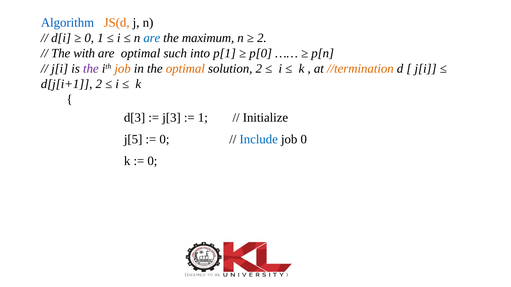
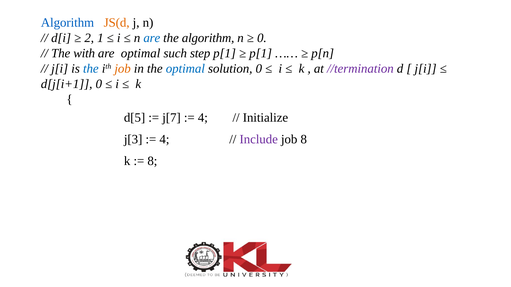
0 at (89, 38): 0 -> 2
the maximum: maximum -> algorithm
2 at (262, 38): 2 -> 0
into: into -> step
p[0 at (261, 53): p[0 -> p[1
the at (91, 69) colour: purple -> blue
optimal at (185, 69) colour: orange -> blue
solution 2: 2 -> 0
//termination colour: orange -> purple
d[j[i+1 2: 2 -> 0
d[3: d[3 -> d[5
j[3: j[3 -> j[7
1 at (203, 118): 1 -> 4
j[5: j[5 -> j[3
0 at (164, 140): 0 -> 4
Include colour: blue -> purple
job 0: 0 -> 8
0 at (152, 161): 0 -> 8
